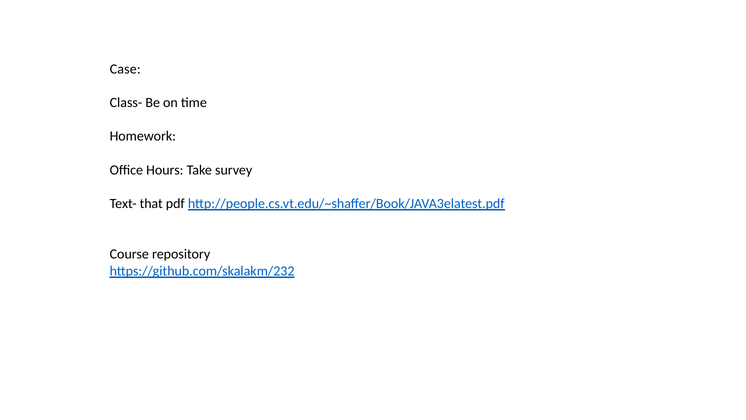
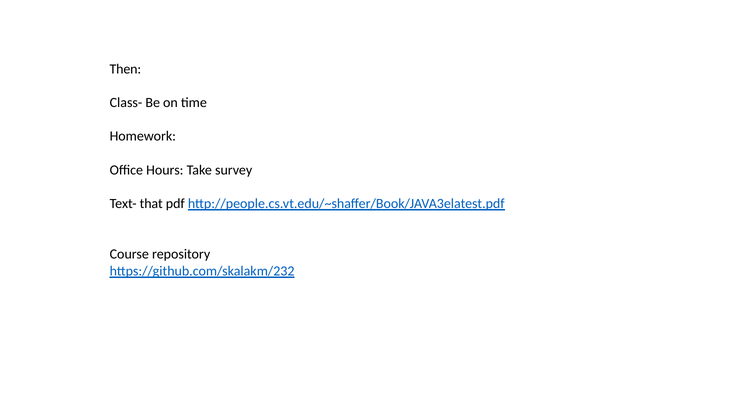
Case: Case -> Then
